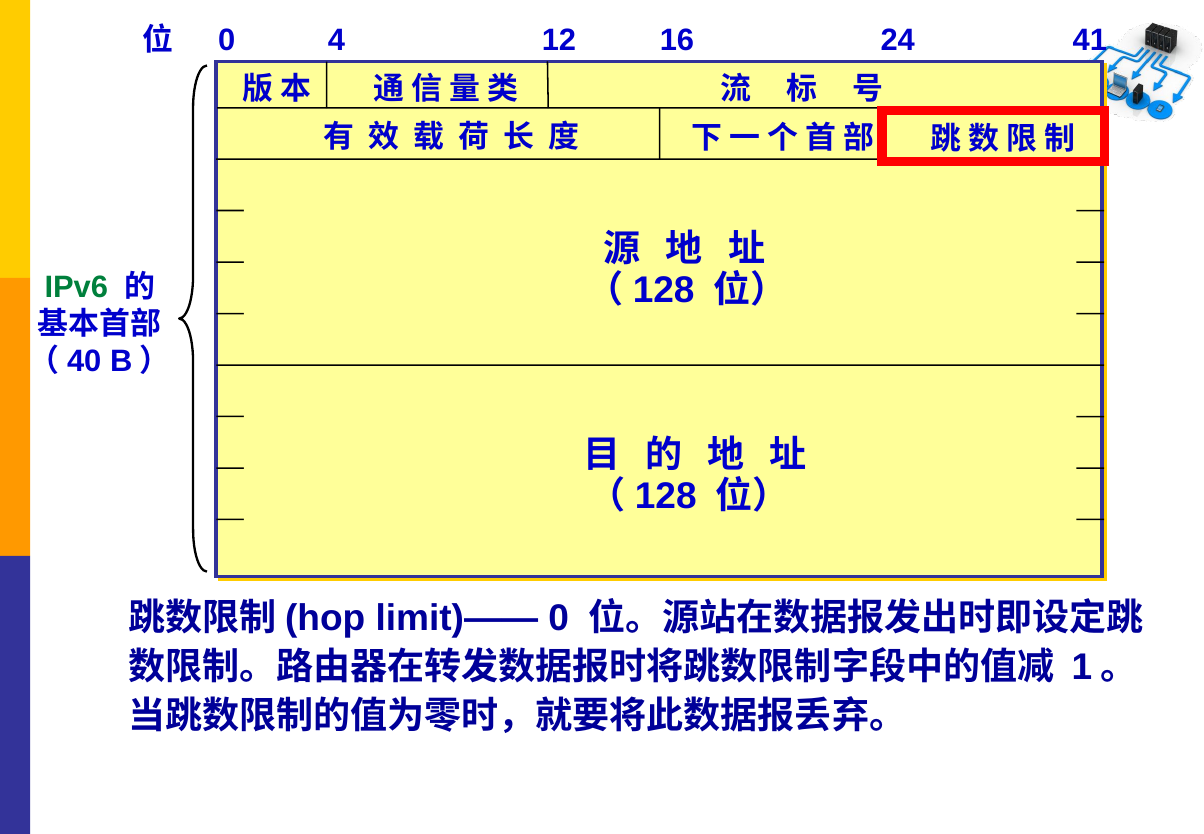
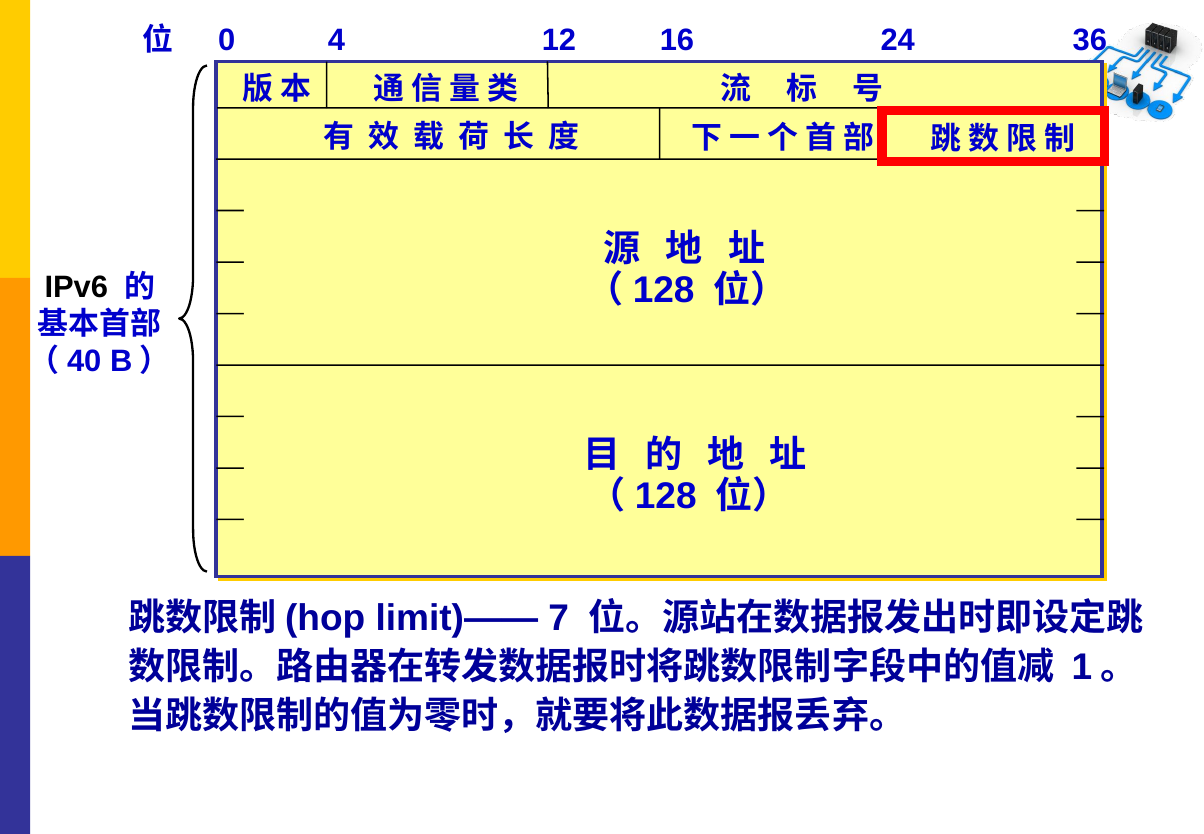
41: 41 -> 36
IPv6 colour: green -> black
limit)—— 0: 0 -> 7
